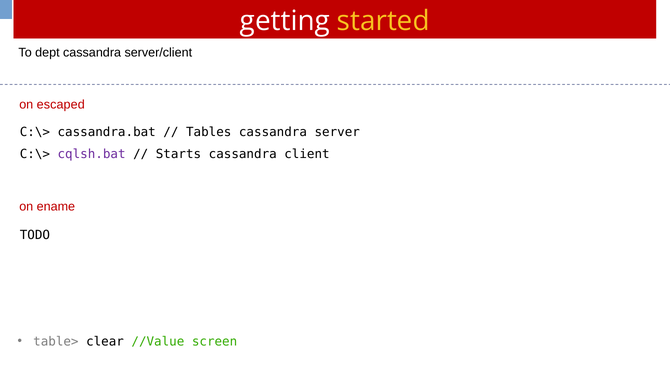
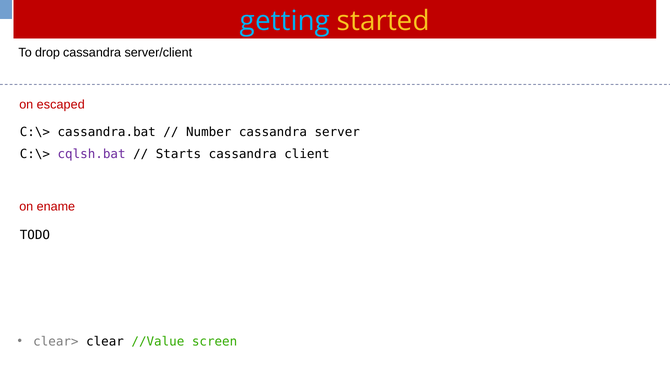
getting colour: white -> light blue
dept: dept -> drop
Tables: Tables -> Number
table>: table> -> clear>
